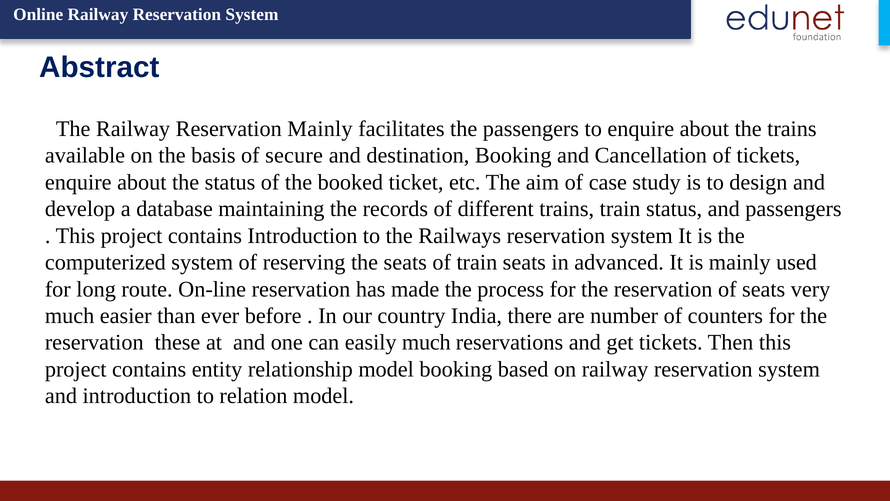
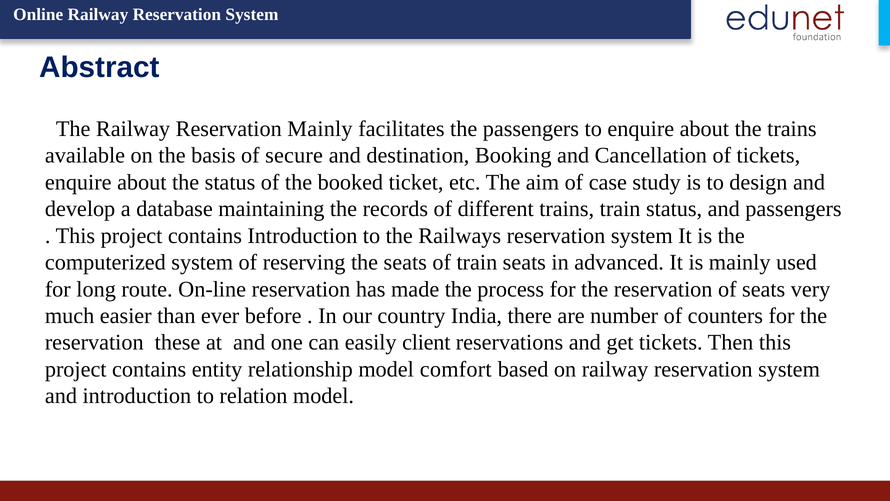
easily much: much -> client
model booking: booking -> comfort
